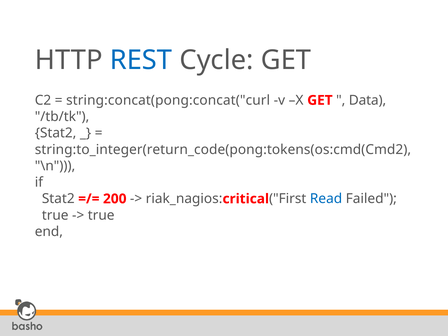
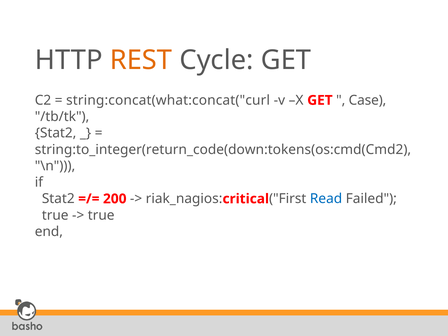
REST colour: blue -> orange
string:concat(pong:concat("curl: string:concat(pong:concat("curl -> string:concat(what:concat("curl
Data: Data -> Case
string:to_integer(return_code(pong:tokens(os:cmd(Cmd2: string:to_integer(return_code(pong:tokens(os:cmd(Cmd2 -> string:to_integer(return_code(down:tokens(os:cmd(Cmd2
